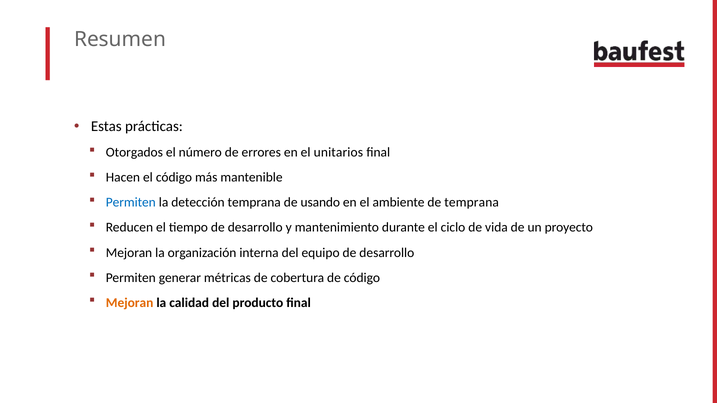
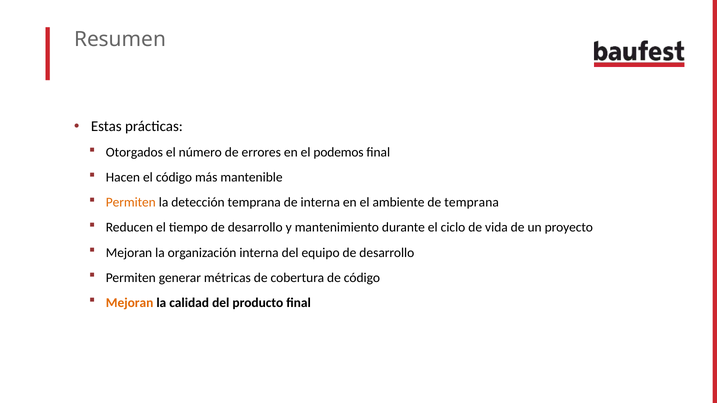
unitarios: unitarios -> podemos
Permiten at (131, 203) colour: blue -> orange
de usando: usando -> interna
